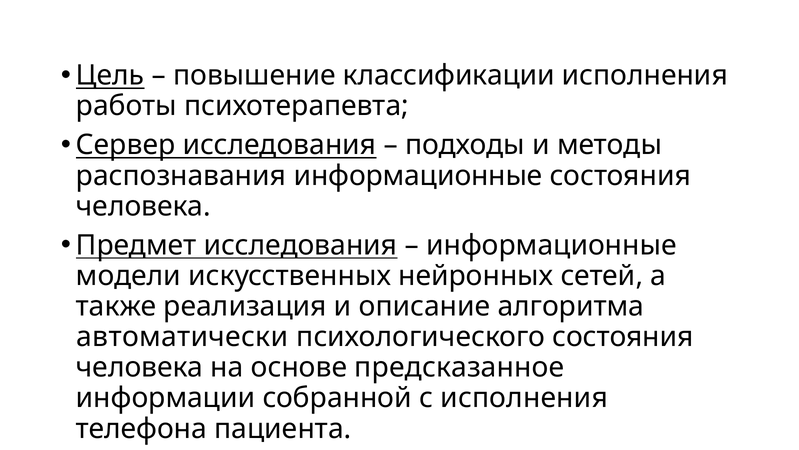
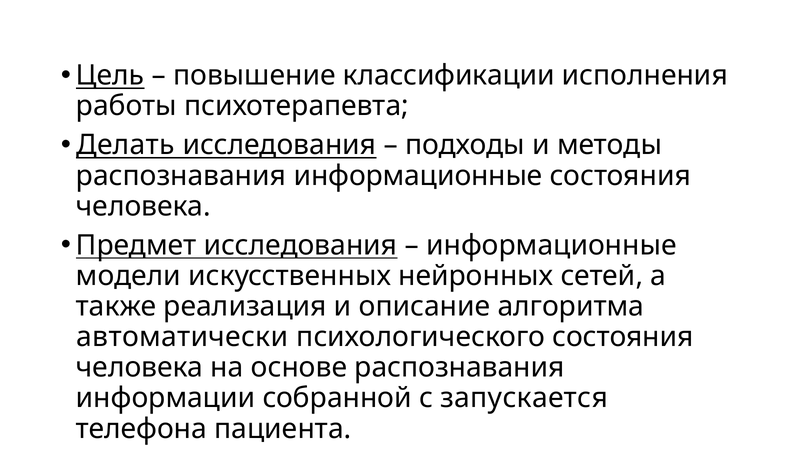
Сервер: Сервер -> Делать
основе предсказанное: предсказанное -> распознавания
с исполнения: исполнения -> запускается
